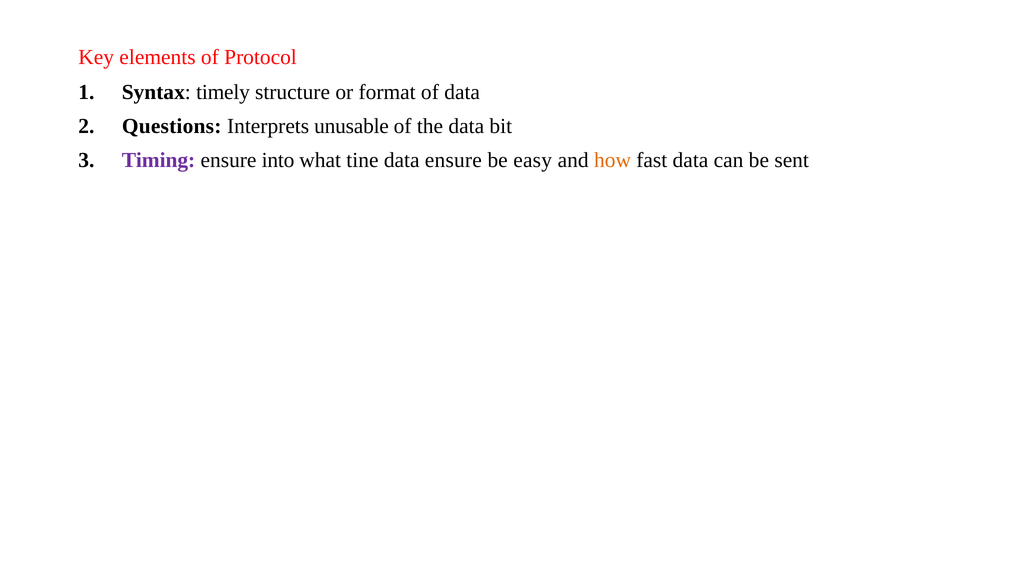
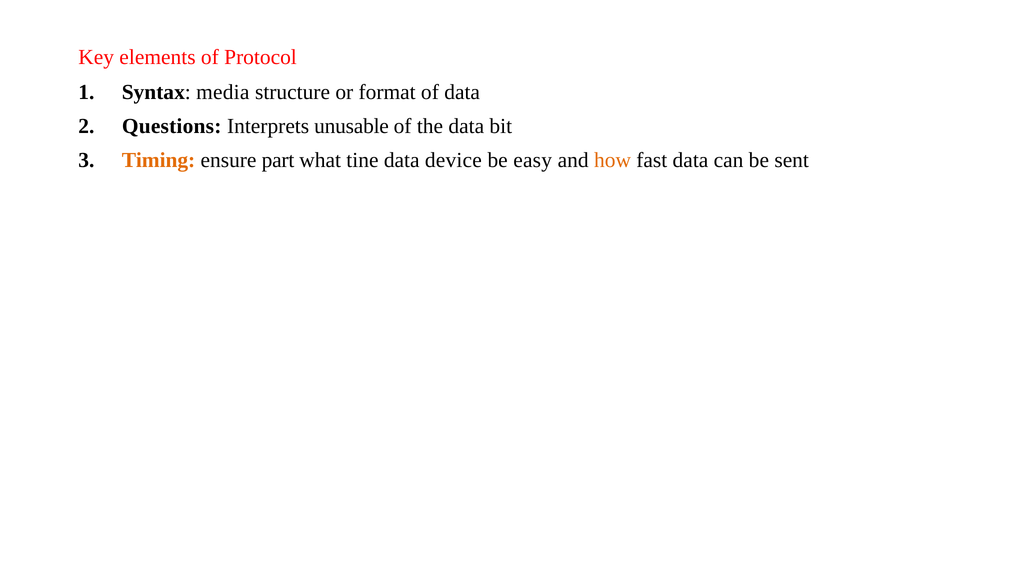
timely: timely -> media
Timing colour: purple -> orange
into: into -> part
data ensure: ensure -> device
